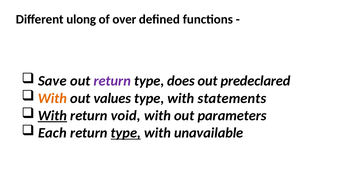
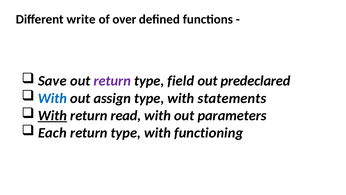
ulong: ulong -> write
does: does -> field
With at (52, 98) colour: orange -> blue
values: values -> assign
void: void -> read
type at (126, 133) underline: present -> none
unavailable: unavailable -> functioning
